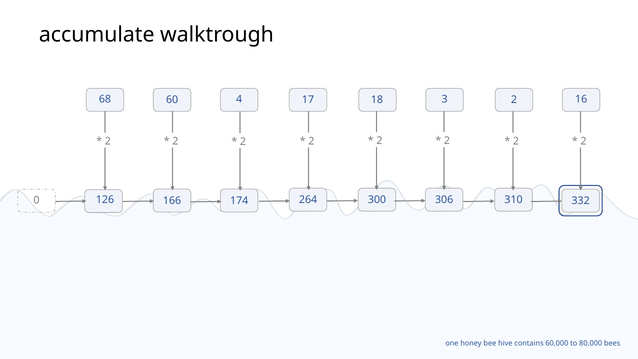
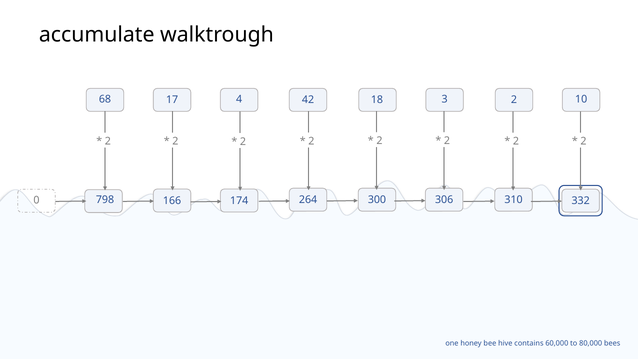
60: 60 -> 17
17: 17 -> 42
16: 16 -> 10
126: 126 -> 798
